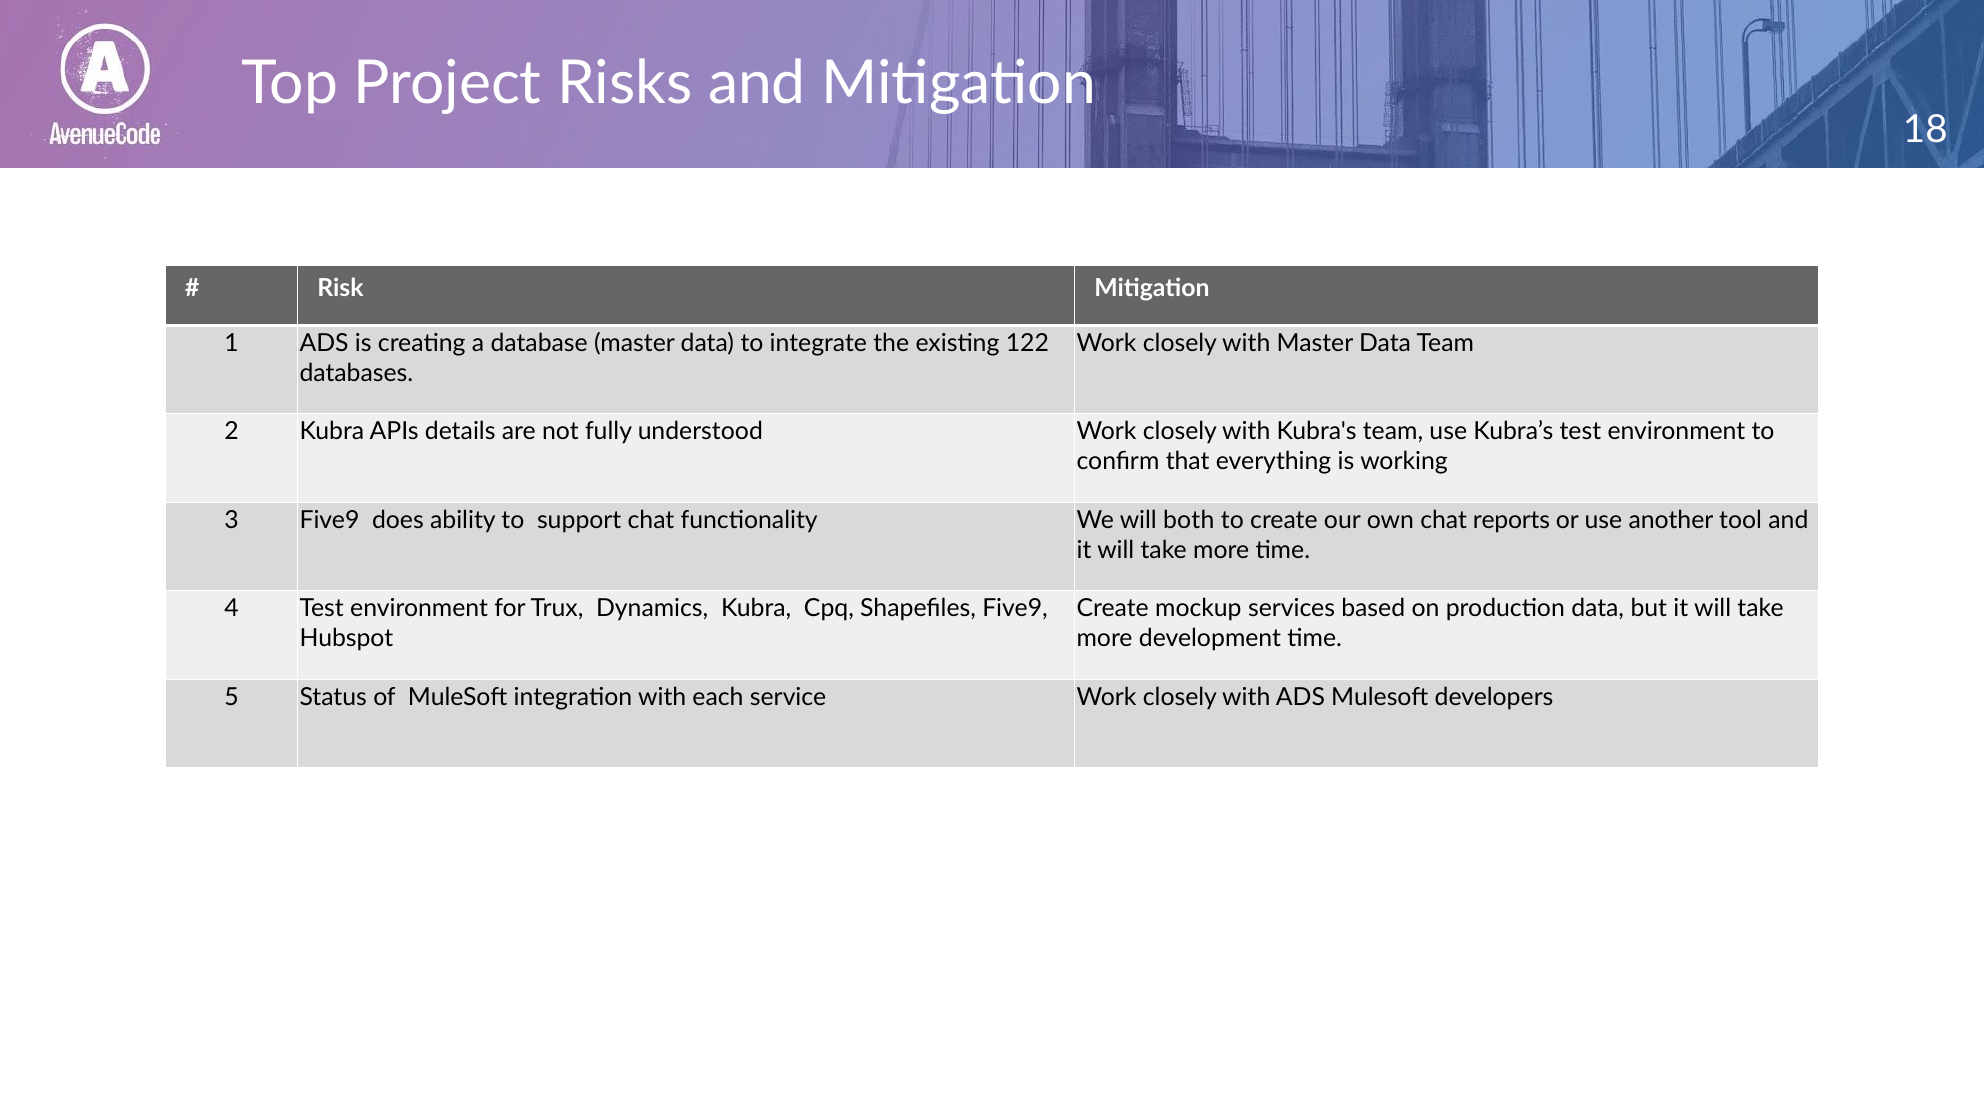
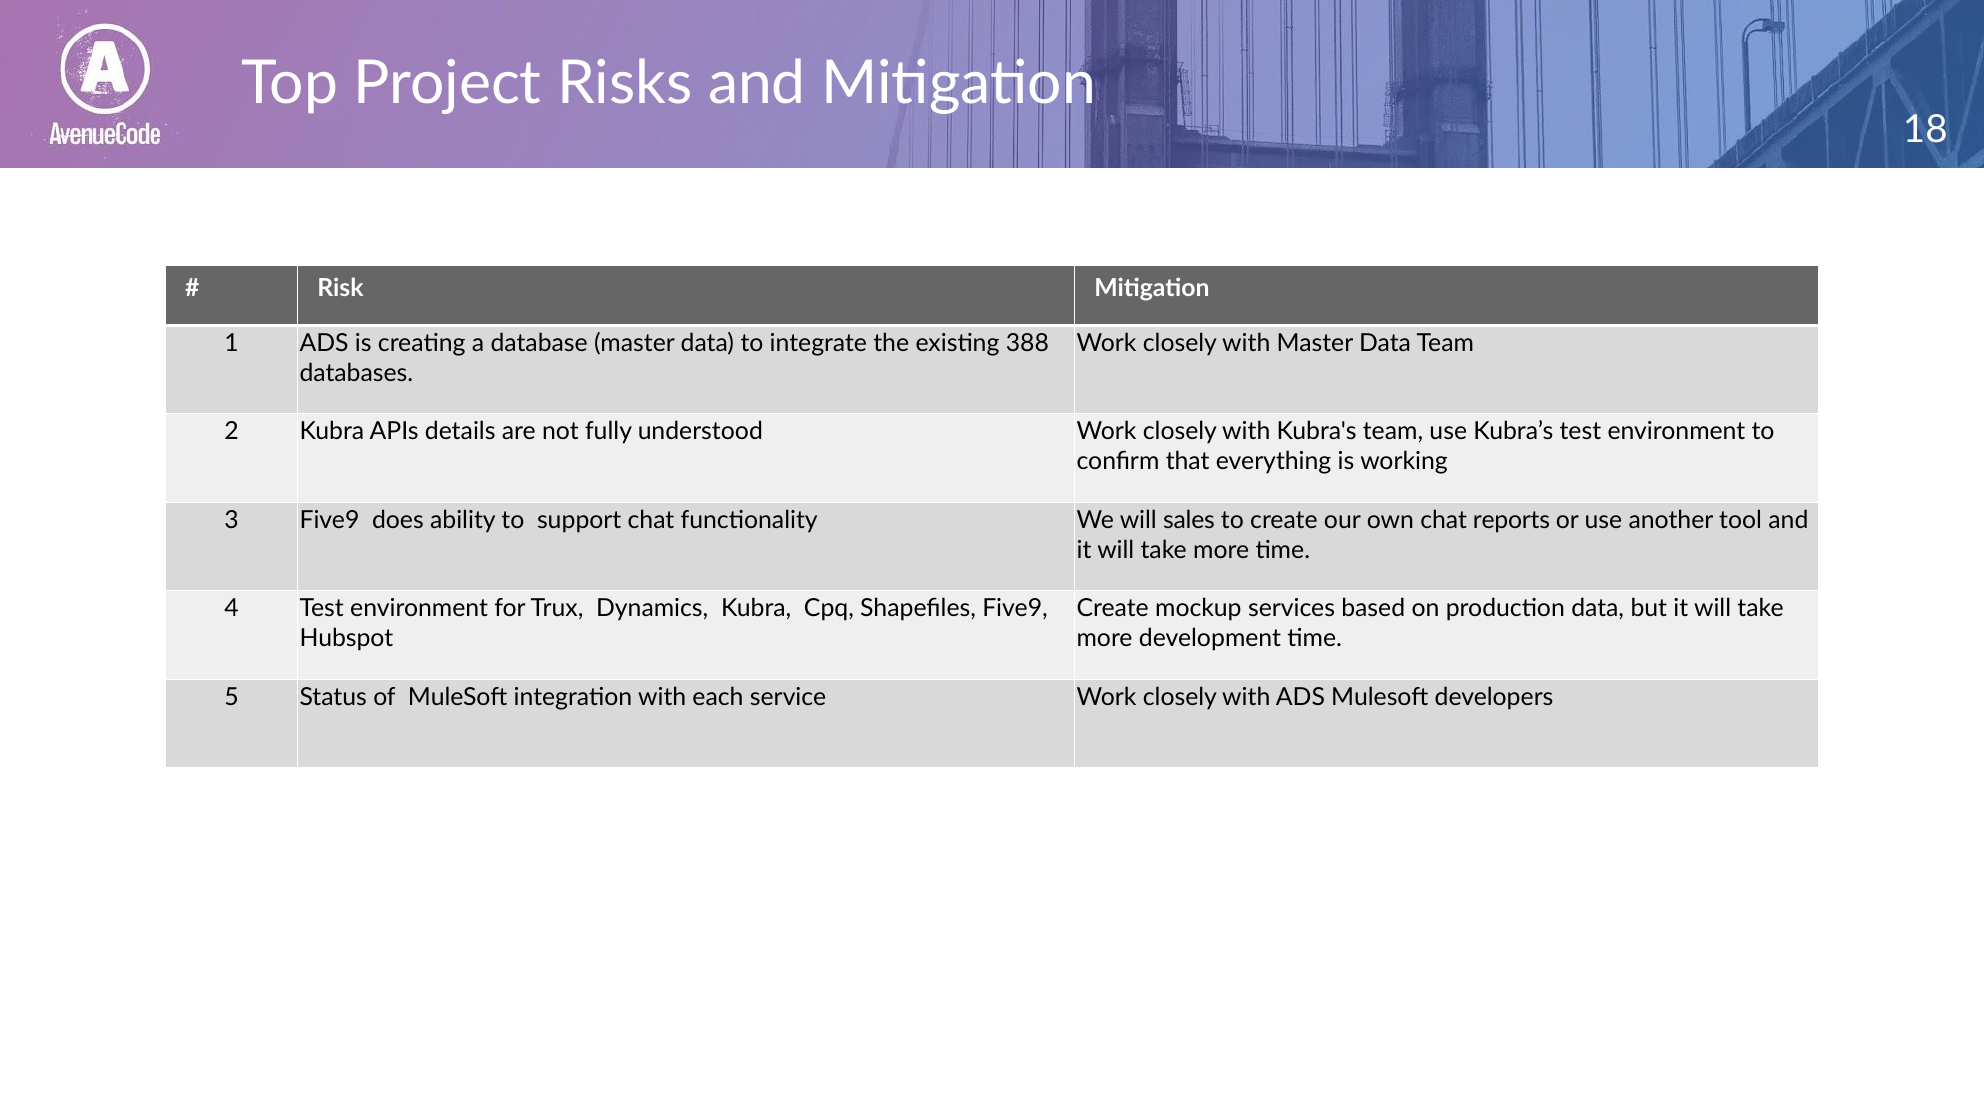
122: 122 -> 388
both: both -> sales
